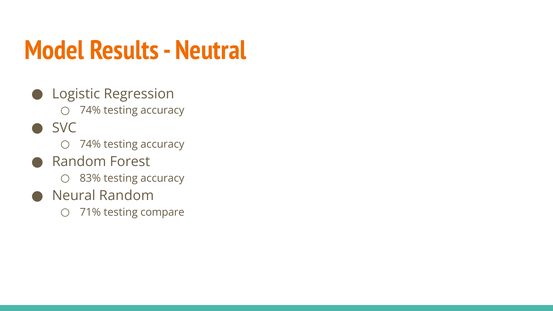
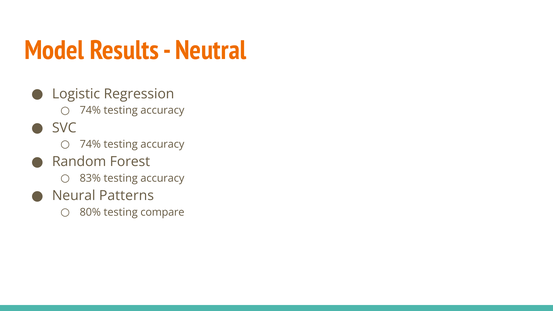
Neural Random: Random -> Patterns
71%: 71% -> 80%
